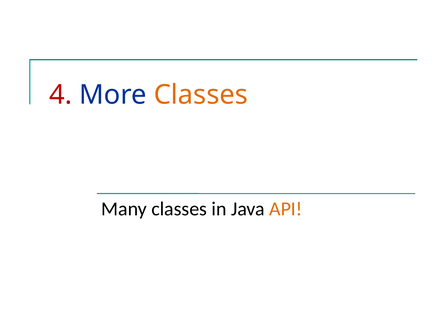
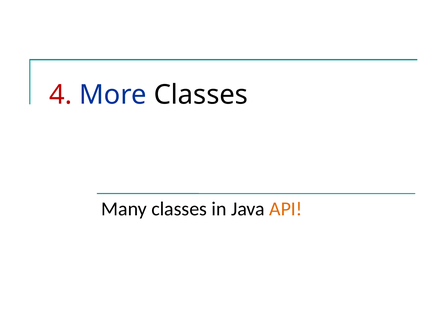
Classes at (201, 95) colour: orange -> black
